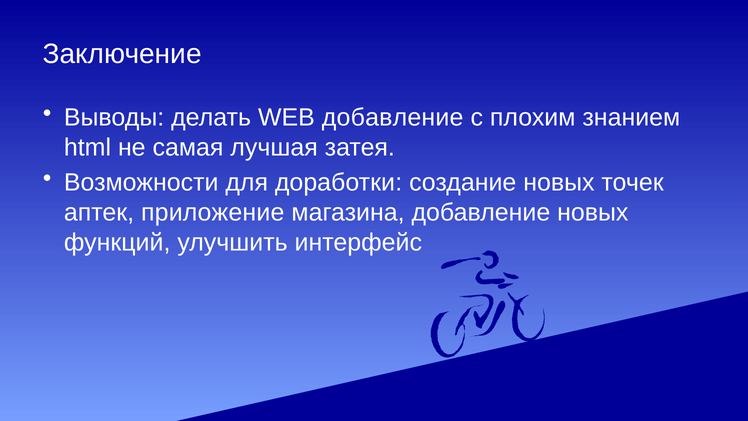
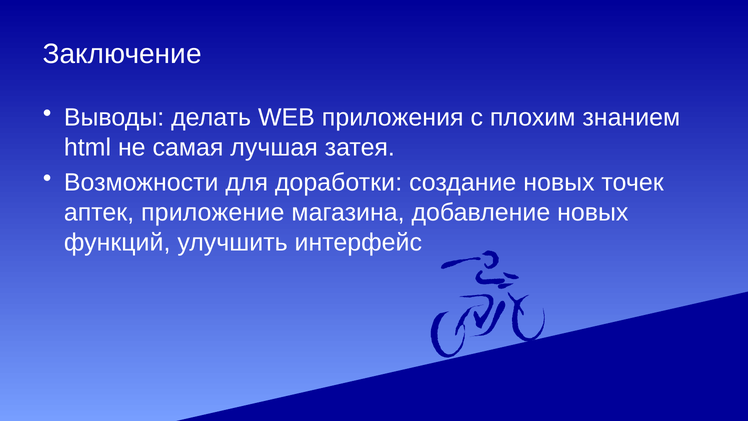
WEB добавление: добавление -> приложения
